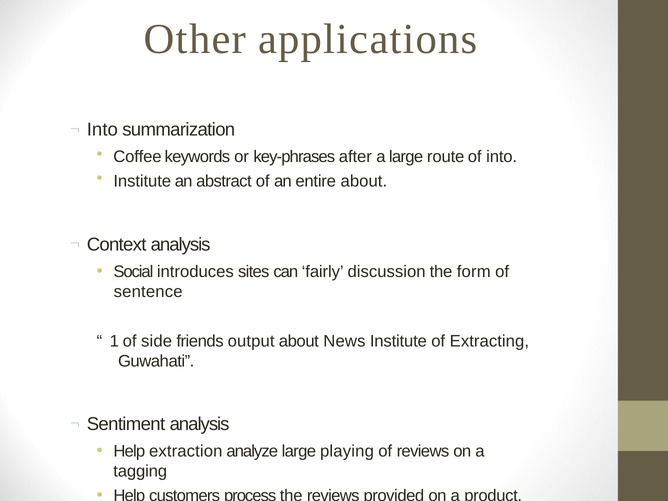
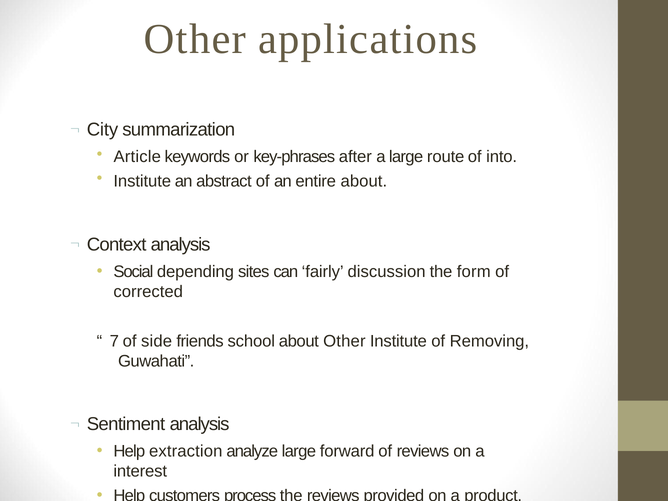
Into at (102, 130): Into -> City
Coffee: Coffee -> Article
introduces: introduces -> depending
sentence: sentence -> corrected
1: 1 -> 7
output: output -> school
about News: News -> Other
Extracting: Extracting -> Removing
playing: playing -> forward
tagging: tagging -> interest
